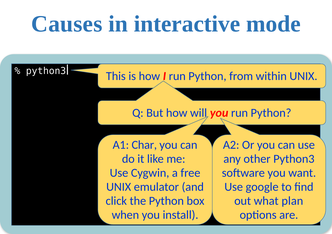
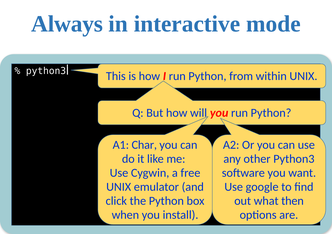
Causes: Causes -> Always
plan: plan -> then
